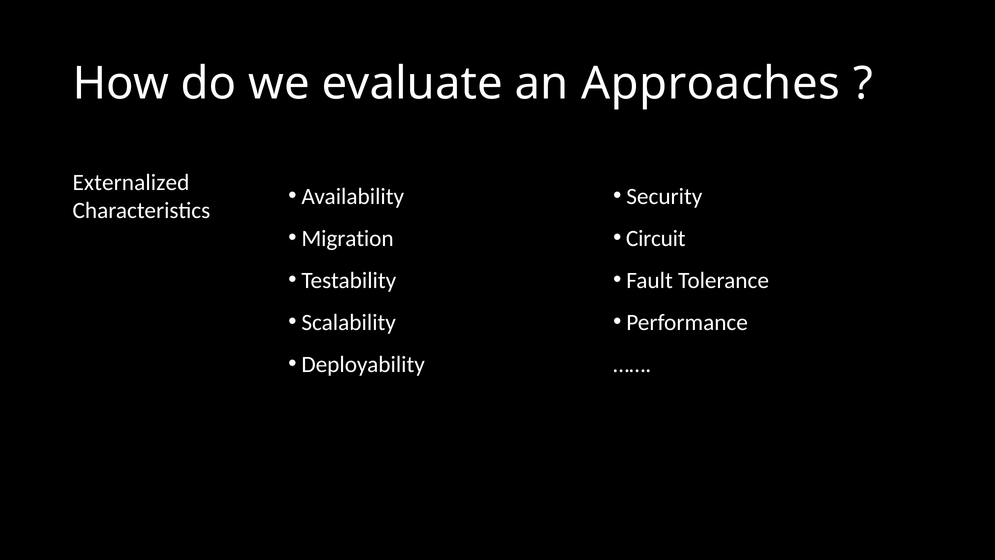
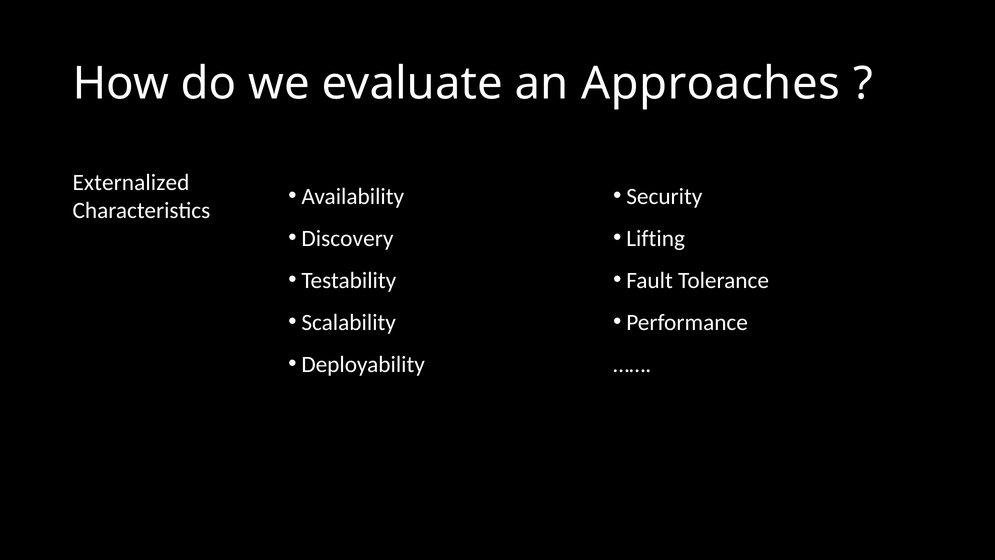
Migration: Migration -> Discovery
Circuit: Circuit -> Lifting
